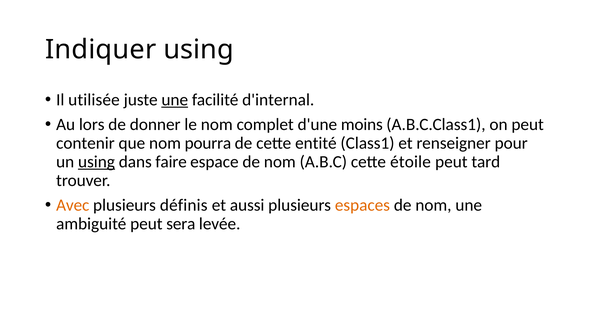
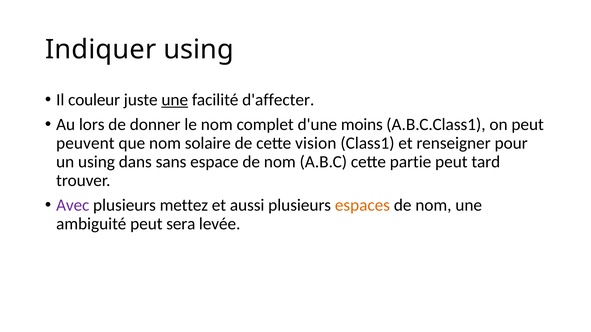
utilisée: utilisée -> couleur
d'internal: d'internal -> d'affecter
contenir: contenir -> peuvent
pourra: pourra -> solaire
entité: entité -> vision
using at (96, 162) underline: present -> none
faire: faire -> sans
étoile: étoile -> partie
Avec colour: orange -> purple
définis: définis -> mettez
